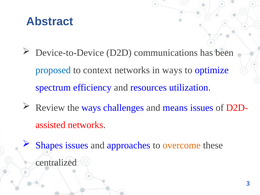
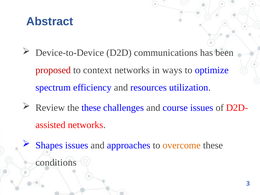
proposed colour: blue -> red
the ways: ways -> these
means: means -> course
centralized: centralized -> conditions
